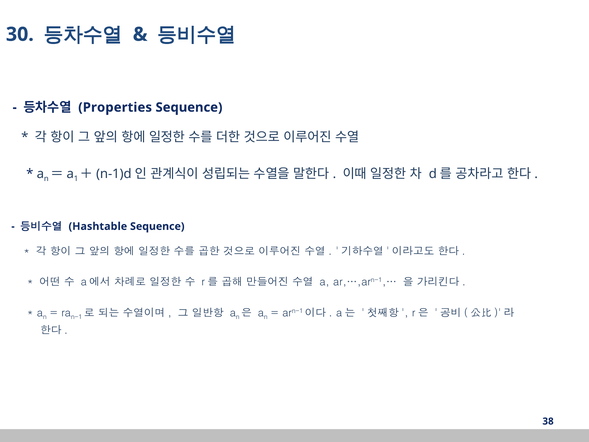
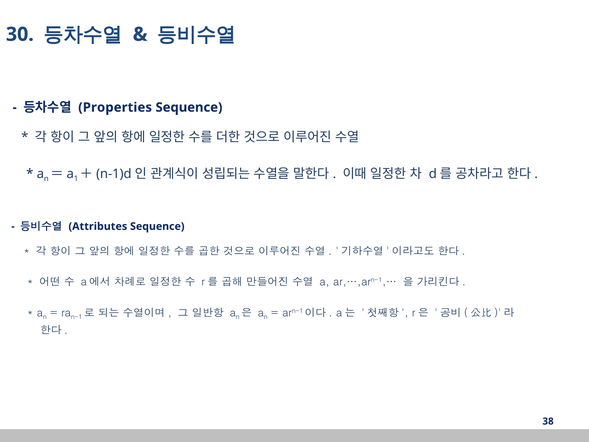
Hashtable: Hashtable -> Attributes
